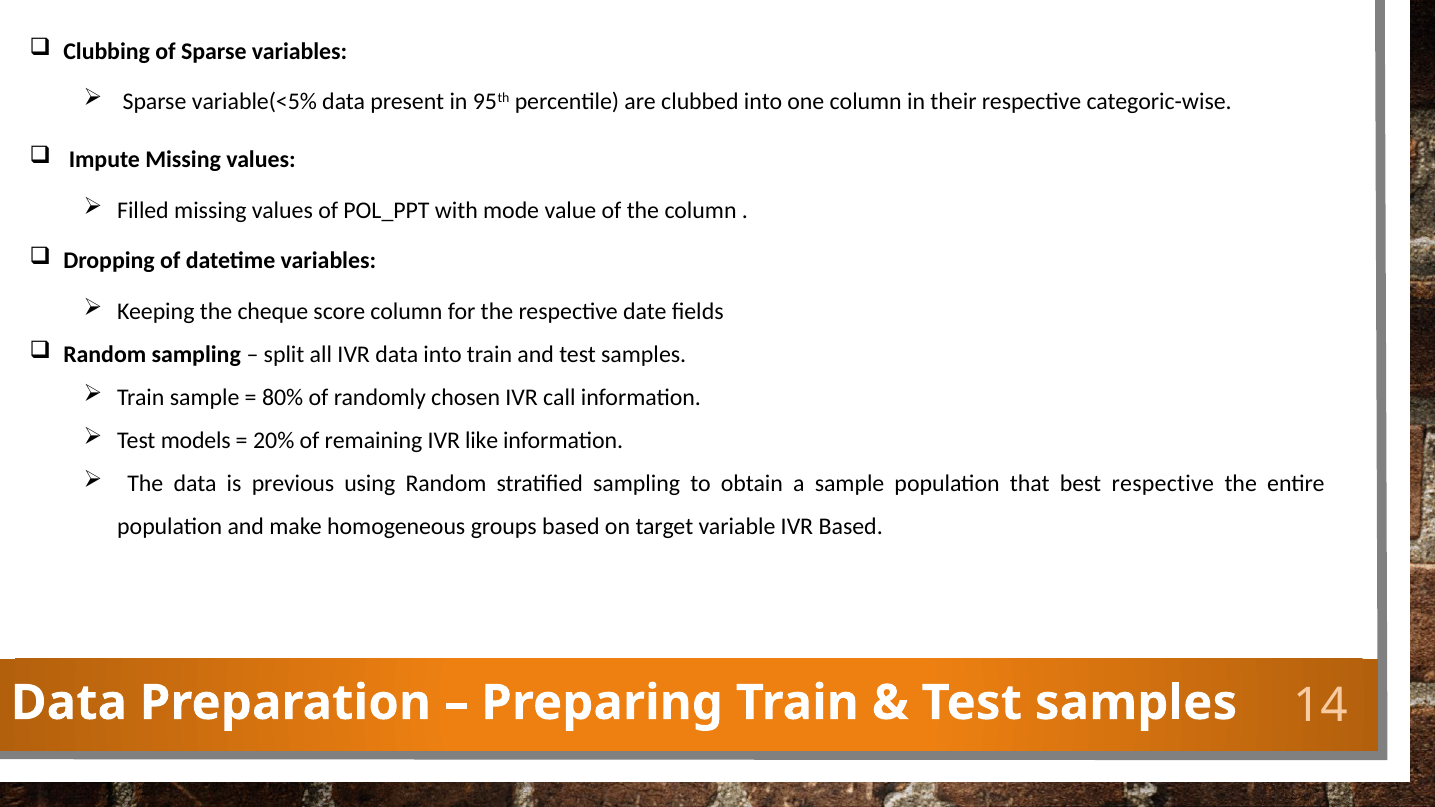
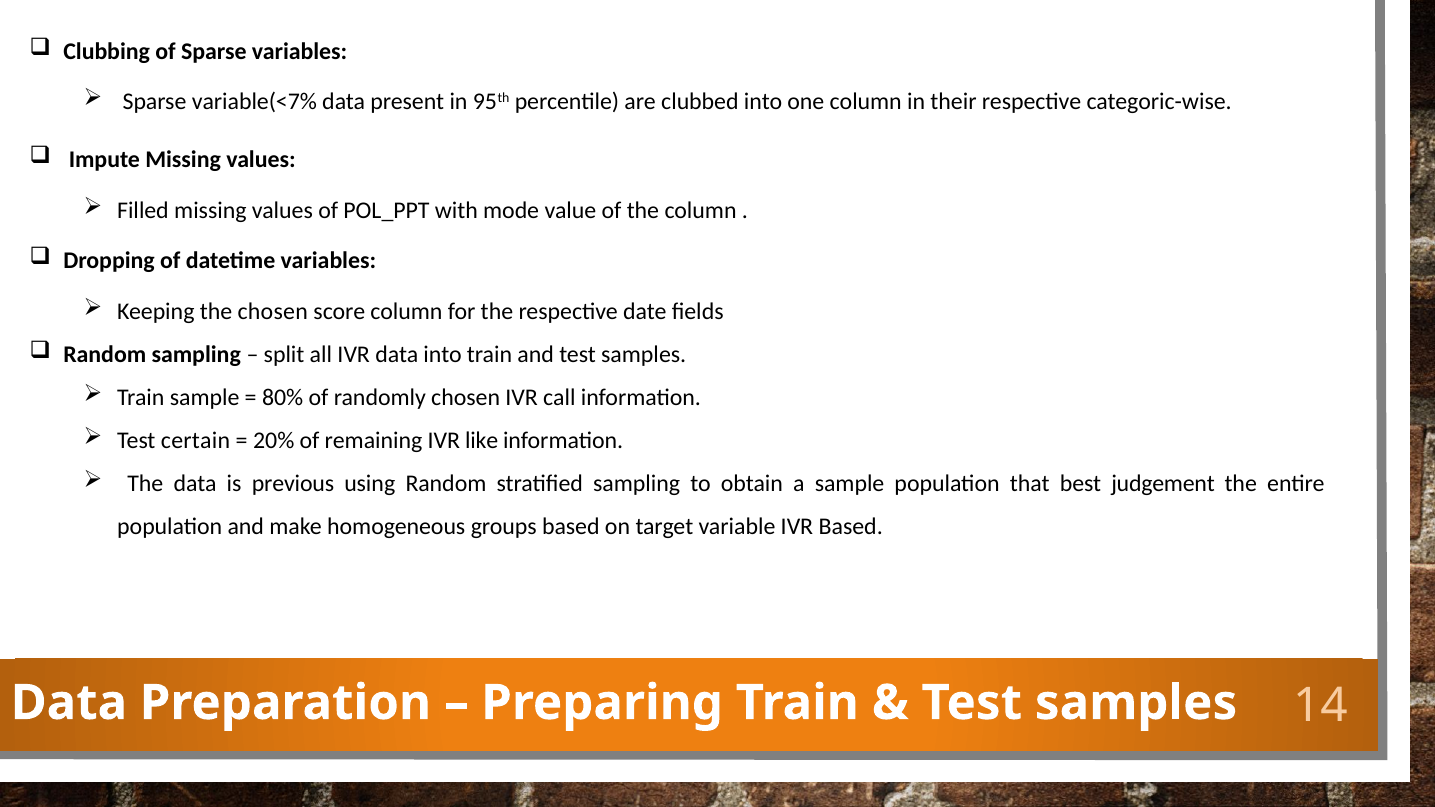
variable(<5%: variable(<5% -> variable(<7%
the cheque: cheque -> chosen
models: models -> certain
best respective: respective -> judgement
